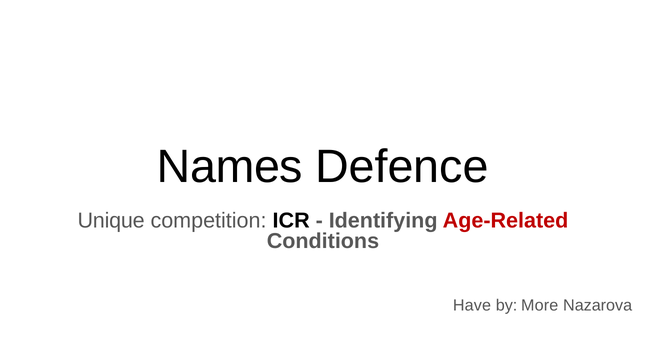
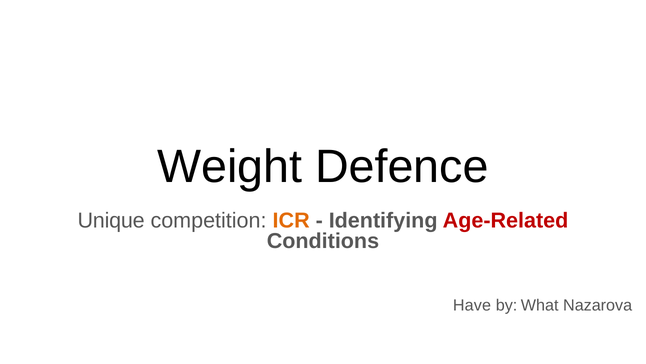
Names: Names -> Weight
ICR colour: black -> orange
More: More -> What
